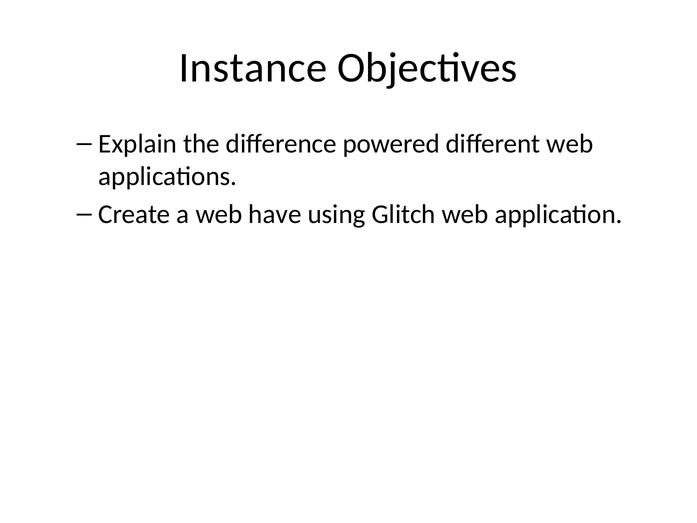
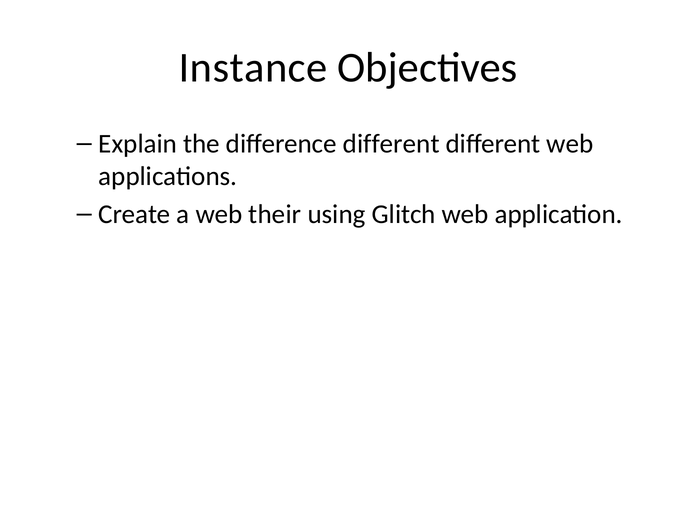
difference powered: powered -> different
have: have -> their
